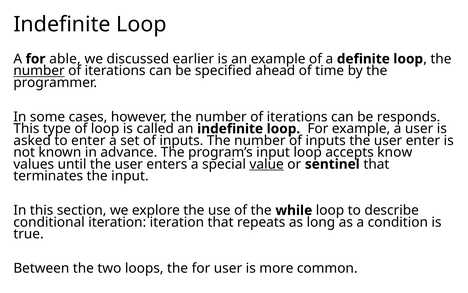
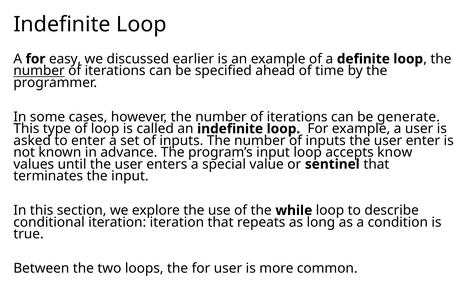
able: able -> easy
responds: responds -> generate
value underline: present -> none
